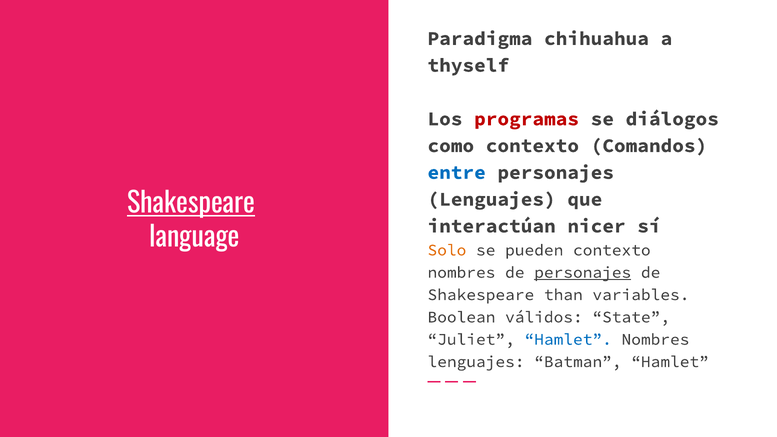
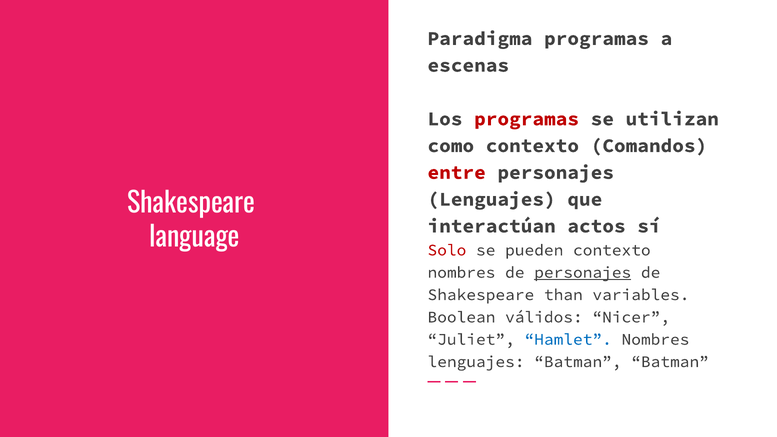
Paradigma chihuahua: chihuahua -> programas
thyself: thyself -> escenas
diálogos: diálogos -> utilizan
entre colour: blue -> red
Shakespeare at (191, 204) underline: present -> none
nicer: nicer -> actos
Solo colour: orange -> red
State: State -> Nicer
Batman Hamlet: Hamlet -> Batman
